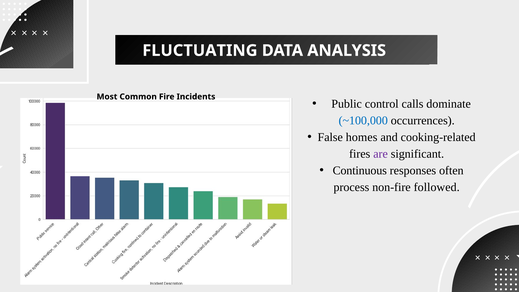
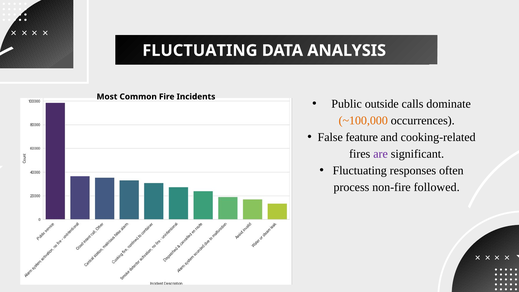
control: control -> outside
~100,000 colour: blue -> orange
homes: homes -> feature
Continuous at (360, 171): Continuous -> Fluctuating
